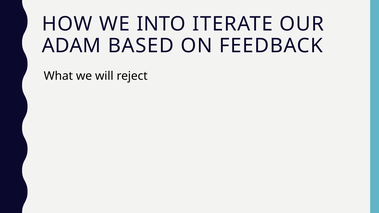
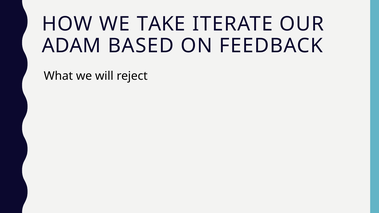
INTO: INTO -> TAKE
